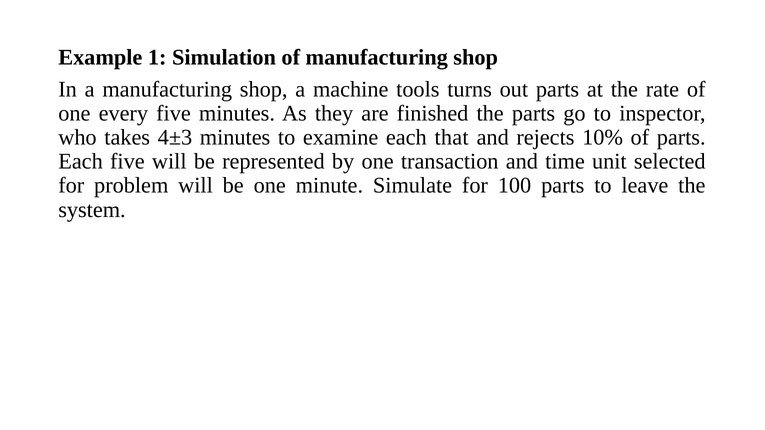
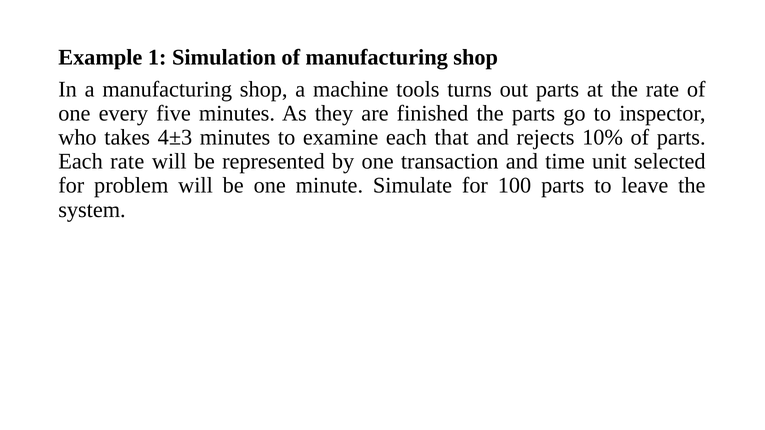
Each five: five -> rate
